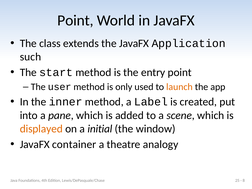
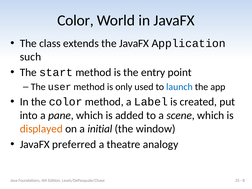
Point at (75, 20): Point -> Color
launch colour: orange -> blue
the inner: inner -> color
container: container -> preferred
